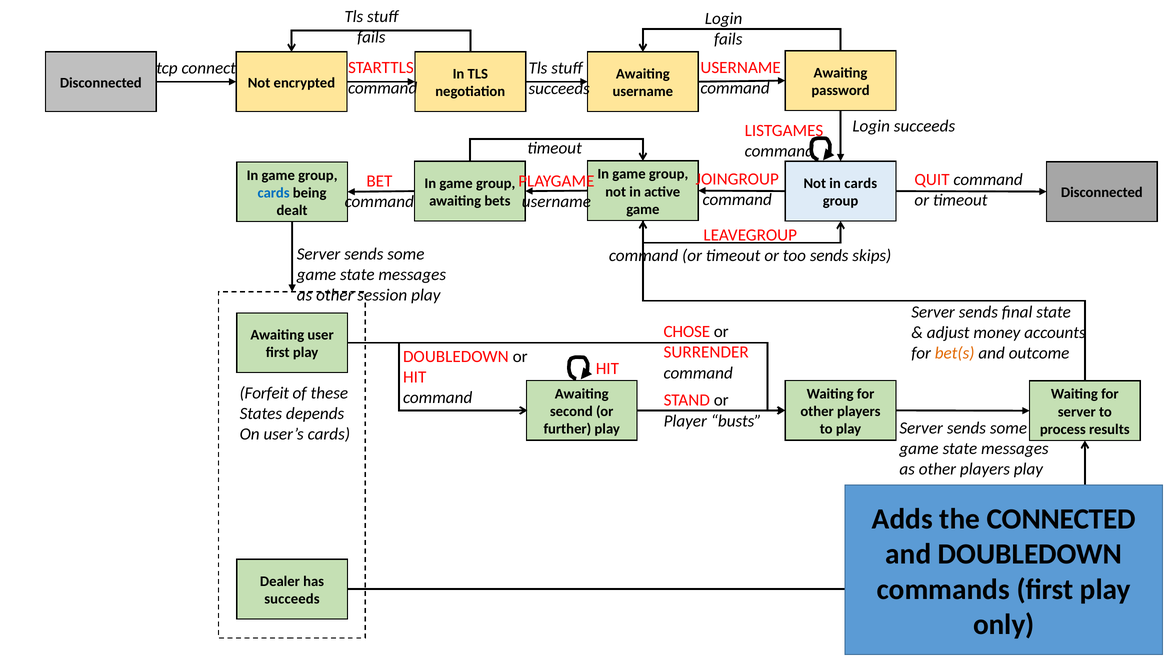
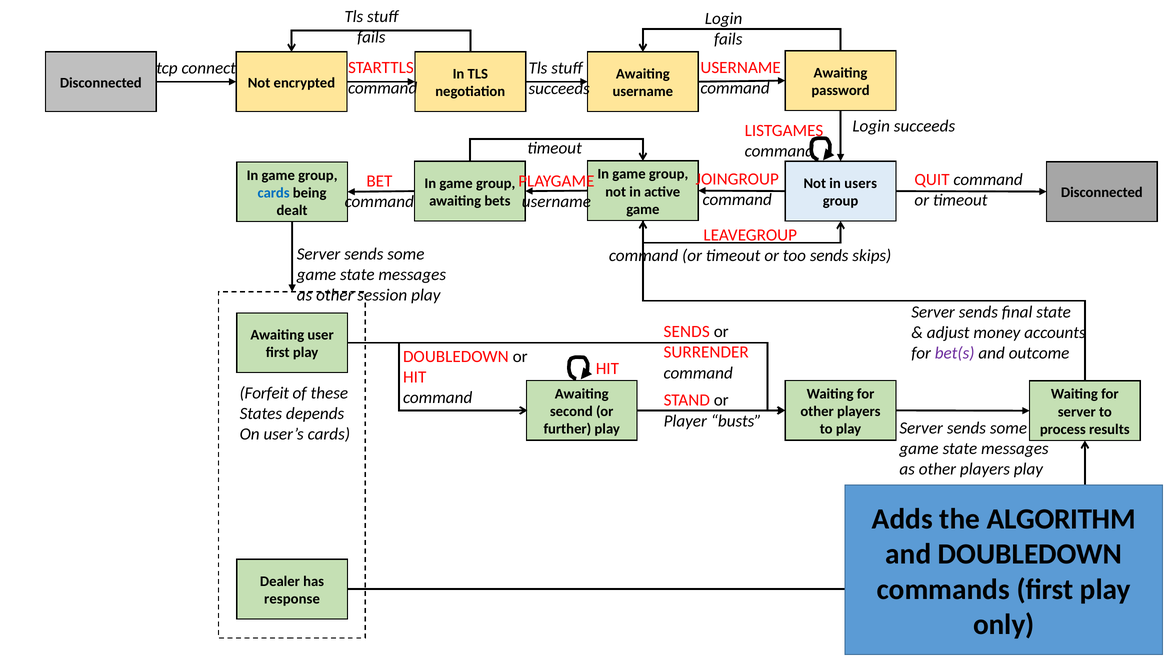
in cards: cards -> users
CHOSE at (687, 332): CHOSE -> SENDS
bet(s colour: orange -> purple
CONNECTED: CONNECTED -> ALGORITHM
succeeds at (292, 599): succeeds -> response
